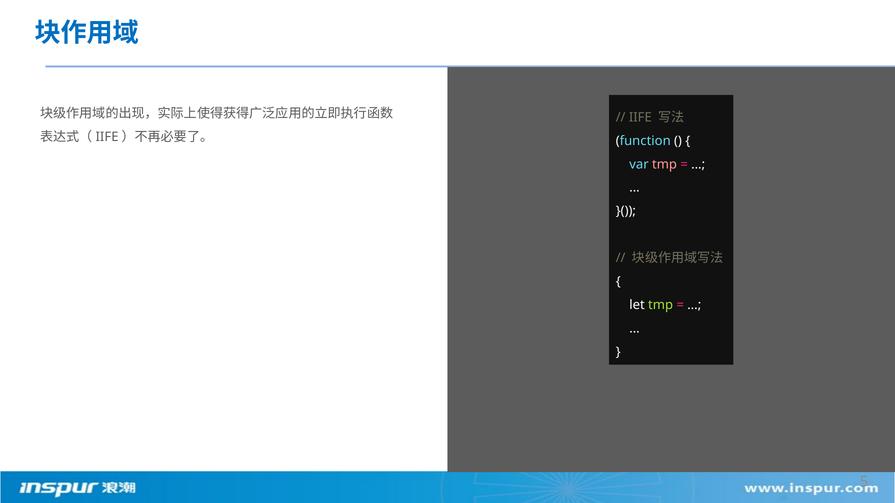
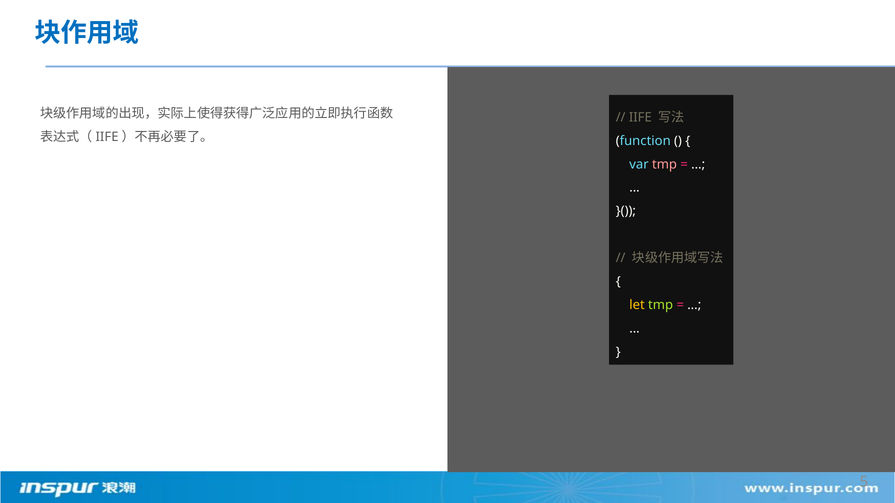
let colour: white -> yellow
